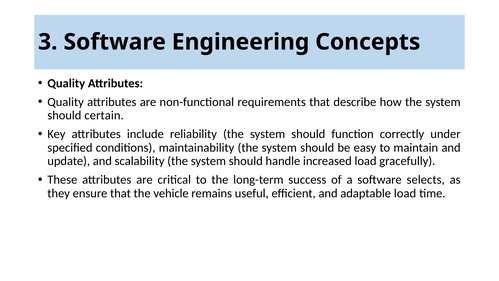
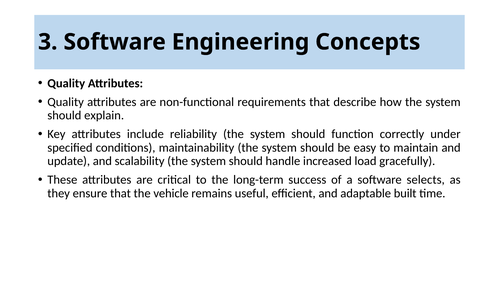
certain: certain -> explain
adaptable load: load -> built
